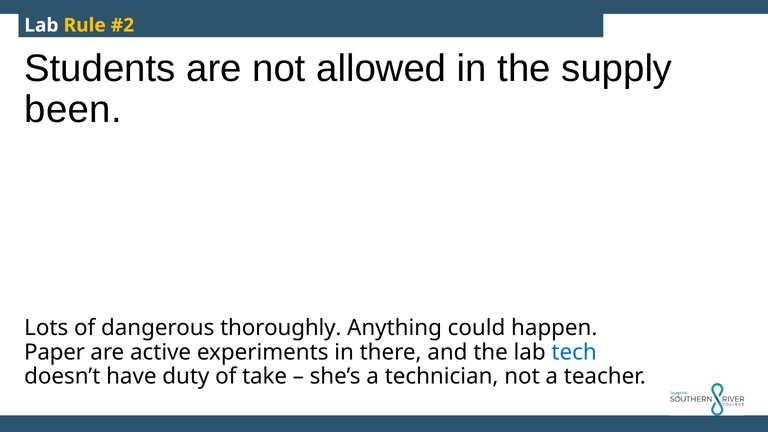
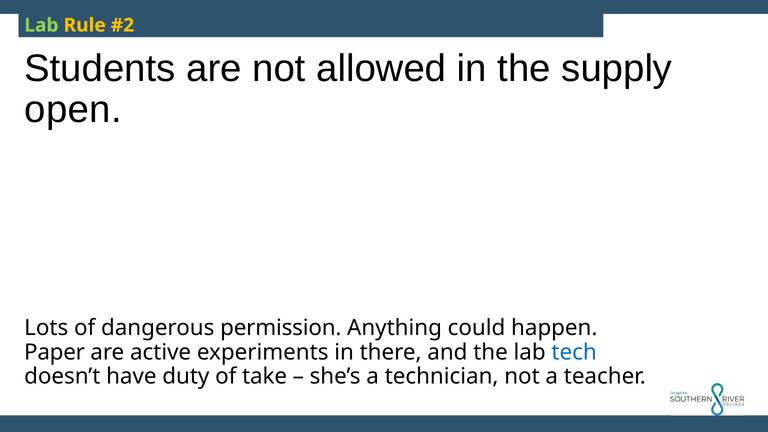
Lab at (41, 25) colour: white -> light green
been: been -> open
thoroughly: thoroughly -> permission
